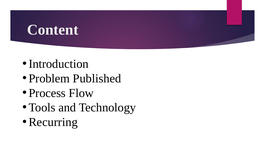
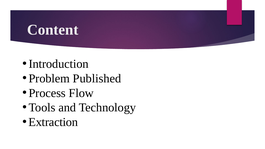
Recurring: Recurring -> Extraction
